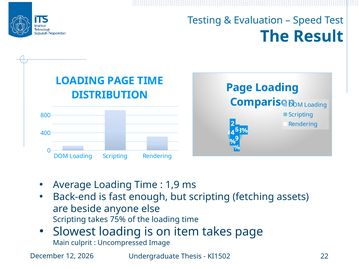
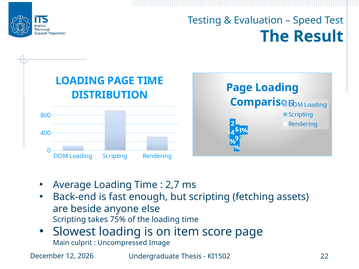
1,9: 1,9 -> 2,7
item takes: takes -> score
